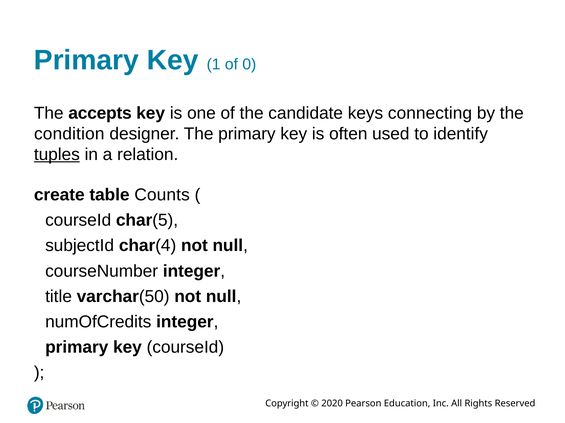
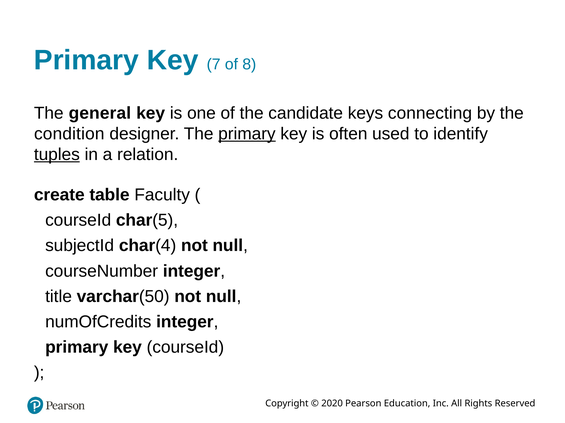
1: 1 -> 7
0: 0 -> 8
accepts: accepts -> general
primary at (247, 134) underline: none -> present
Counts: Counts -> Faculty
